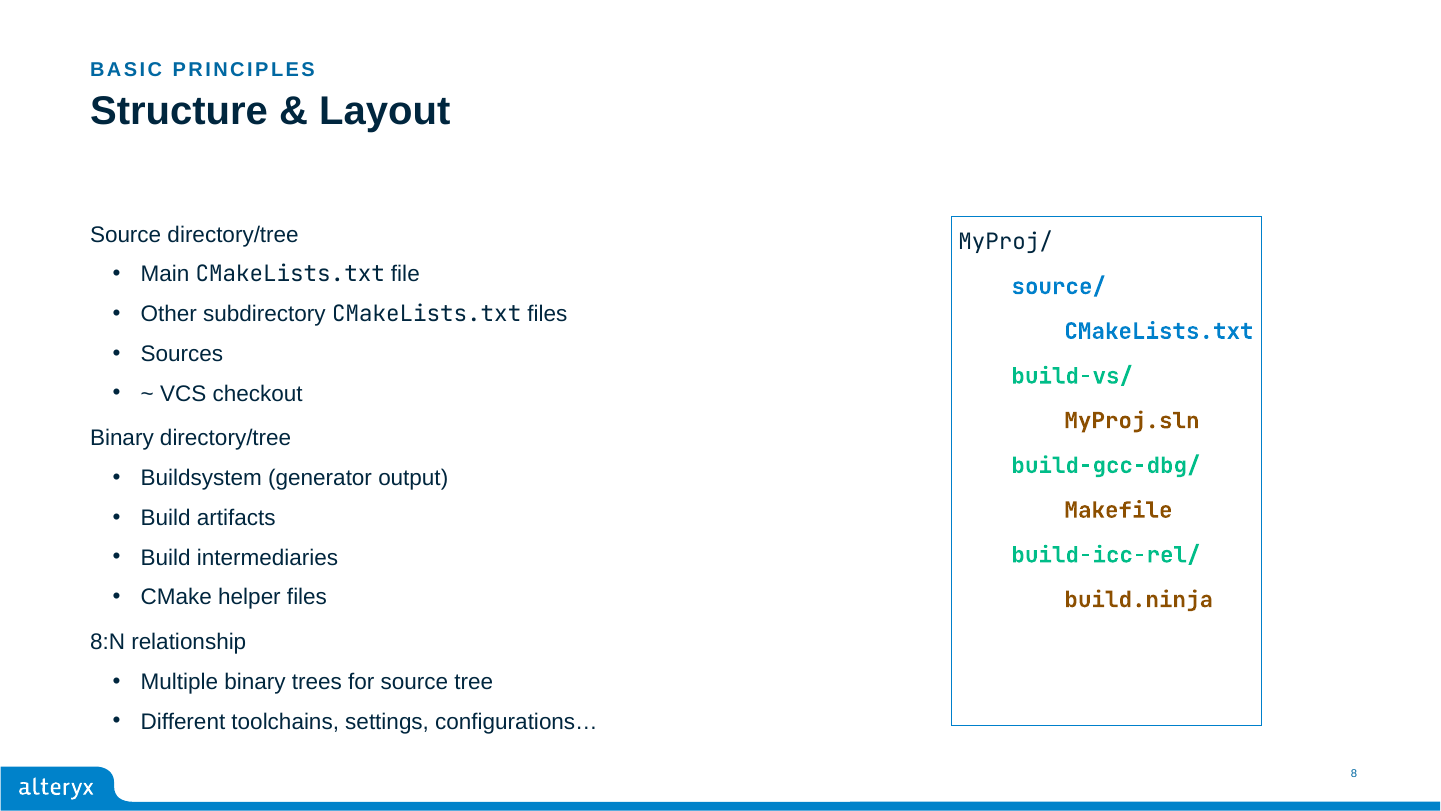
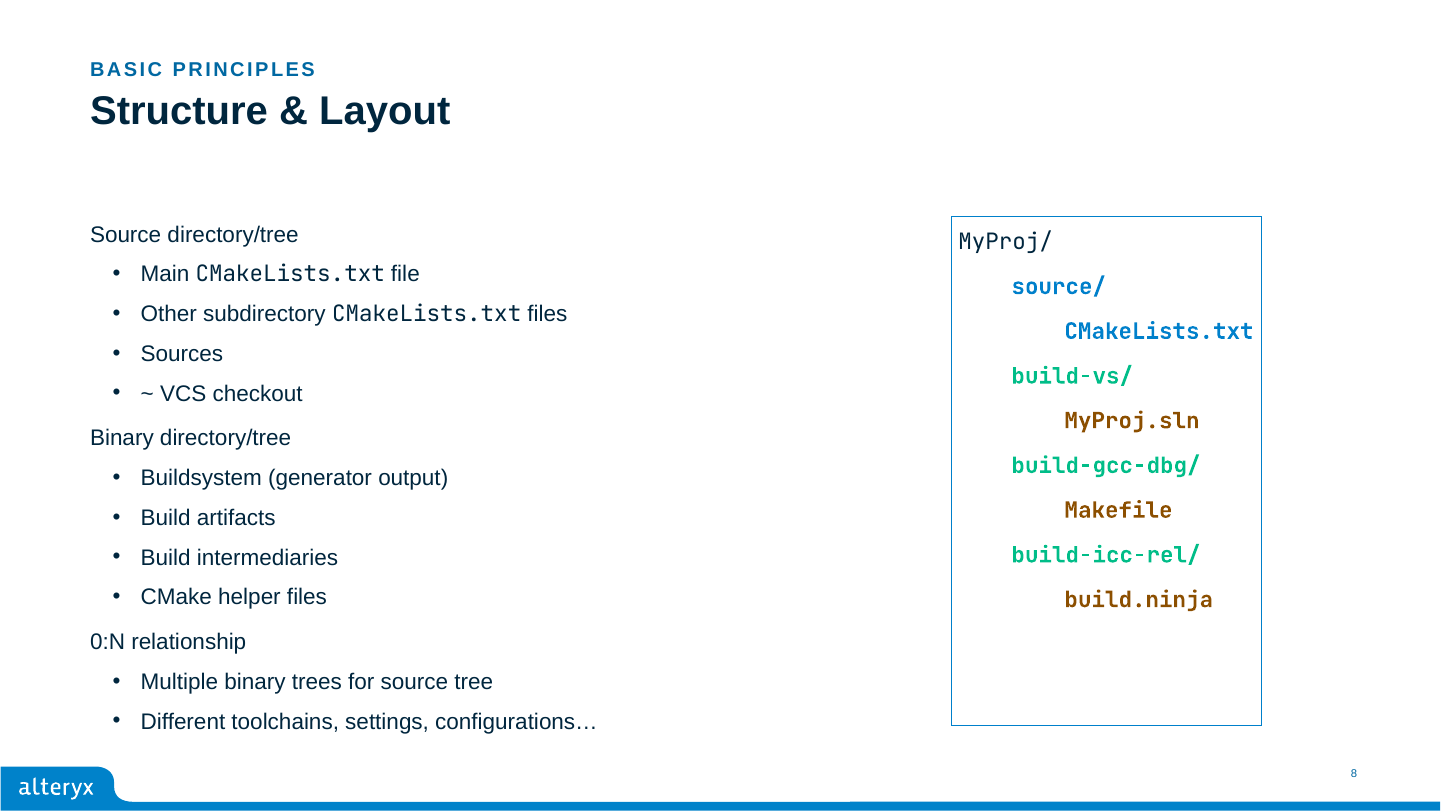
8:N: 8:N -> 0:N
